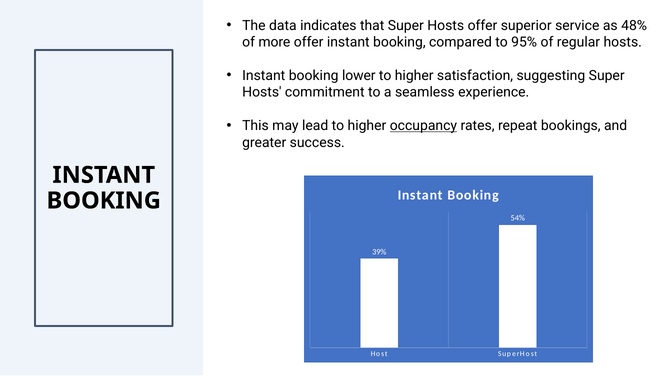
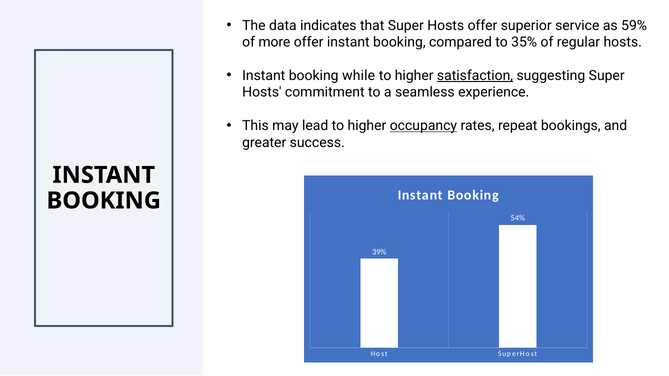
48%: 48% -> 59%
95%: 95% -> 35%
lower: lower -> while
satisfaction underline: none -> present
